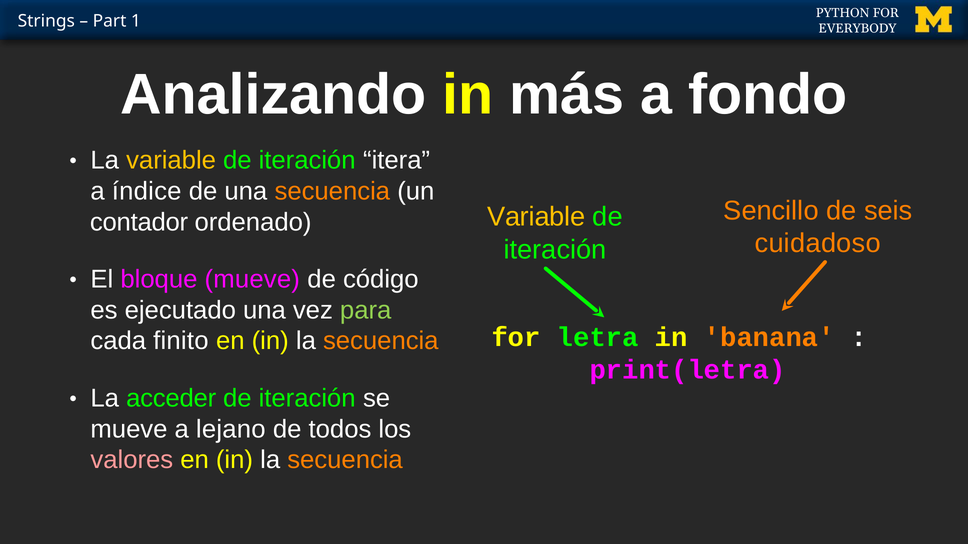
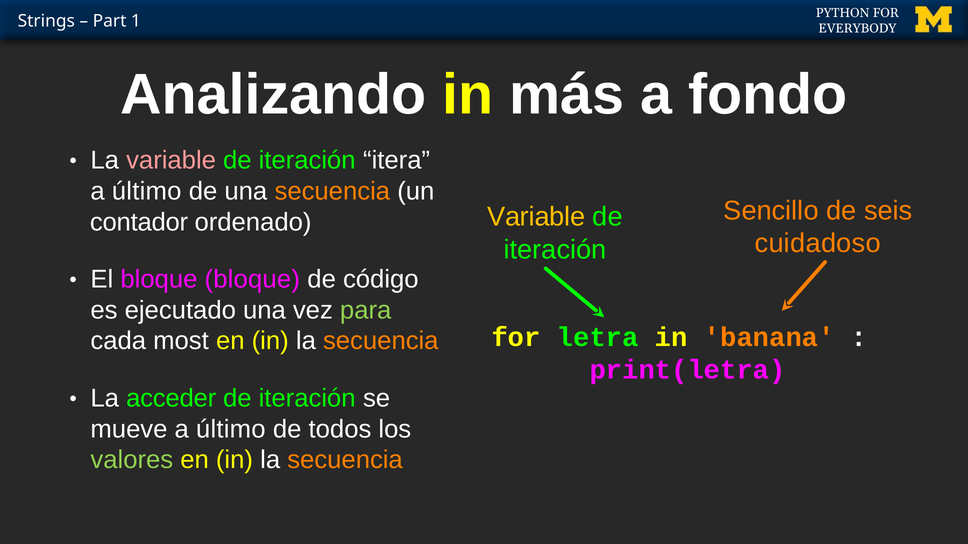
variable at (171, 161) colour: yellow -> pink
índice at (147, 191): índice -> último
bloque mueve: mueve -> bloque
finito: finito -> most
mueve a lejano: lejano -> último
valores colour: pink -> light green
